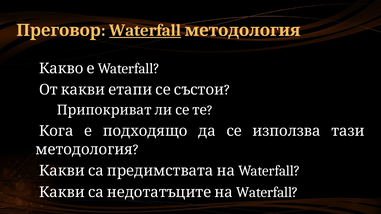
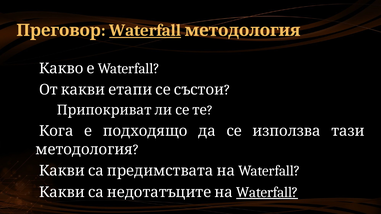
Waterfall at (267, 192) underline: none -> present
